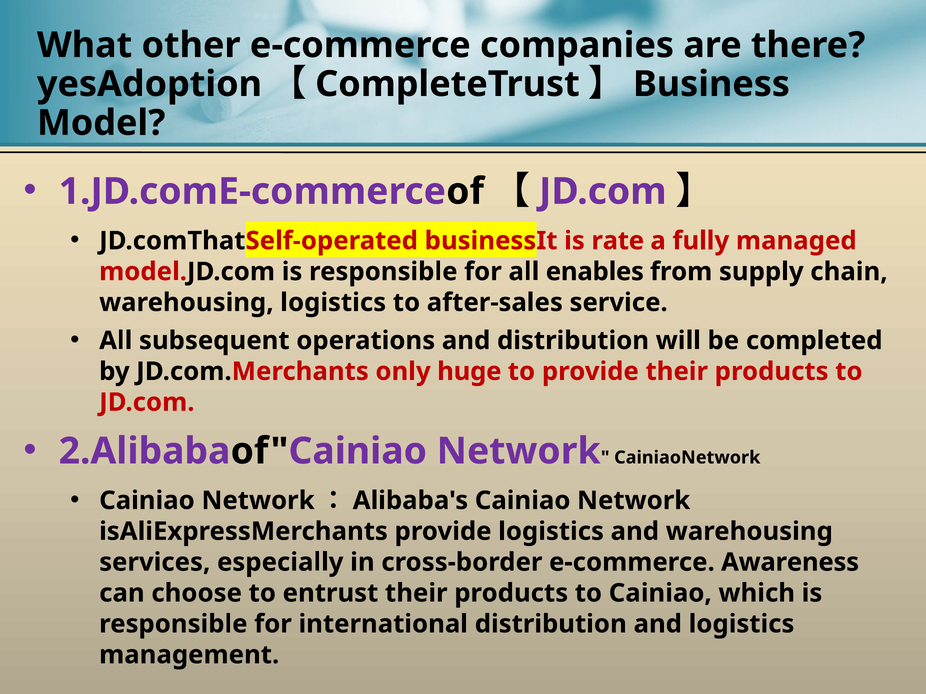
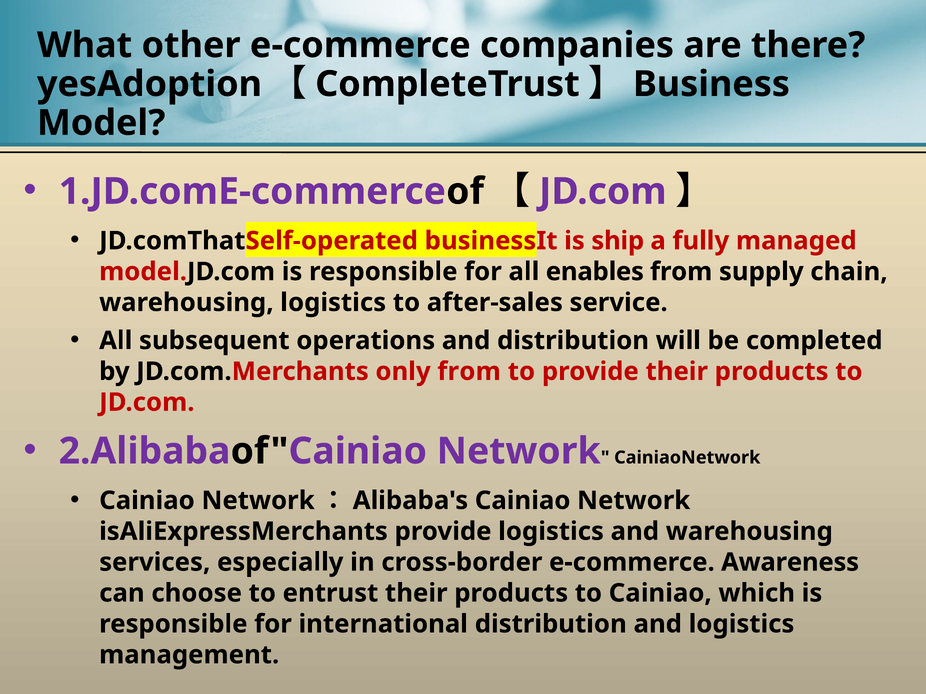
rate: rate -> ship
only huge: huge -> from
